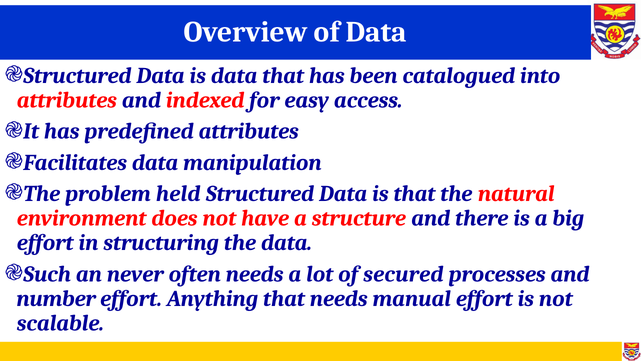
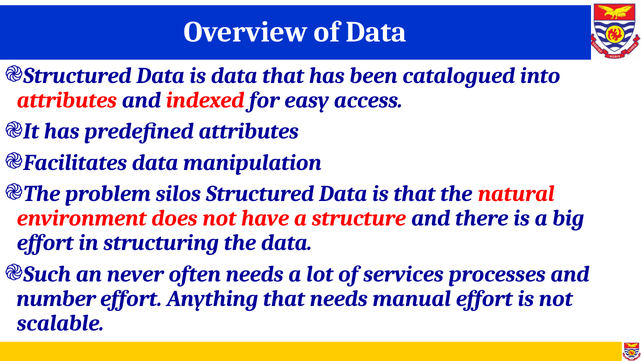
held: held -> silos
secured: secured -> services
